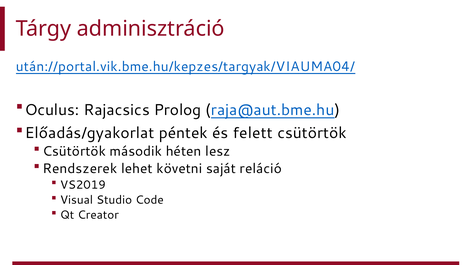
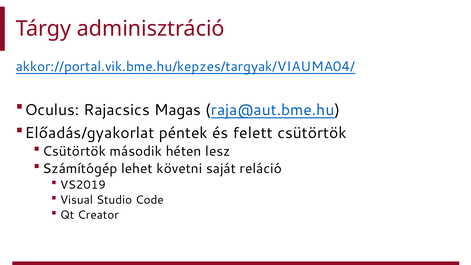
után://portal.vik.bme.hu/kepzes/targyak/VIAUMA04/: után://portal.vik.bme.hu/kepzes/targyak/VIAUMA04/ -> akkor://portal.vik.bme.hu/kepzes/targyak/VIAUMA04/
Prolog: Prolog -> Magas
Rendszerek: Rendszerek -> Számítógép
